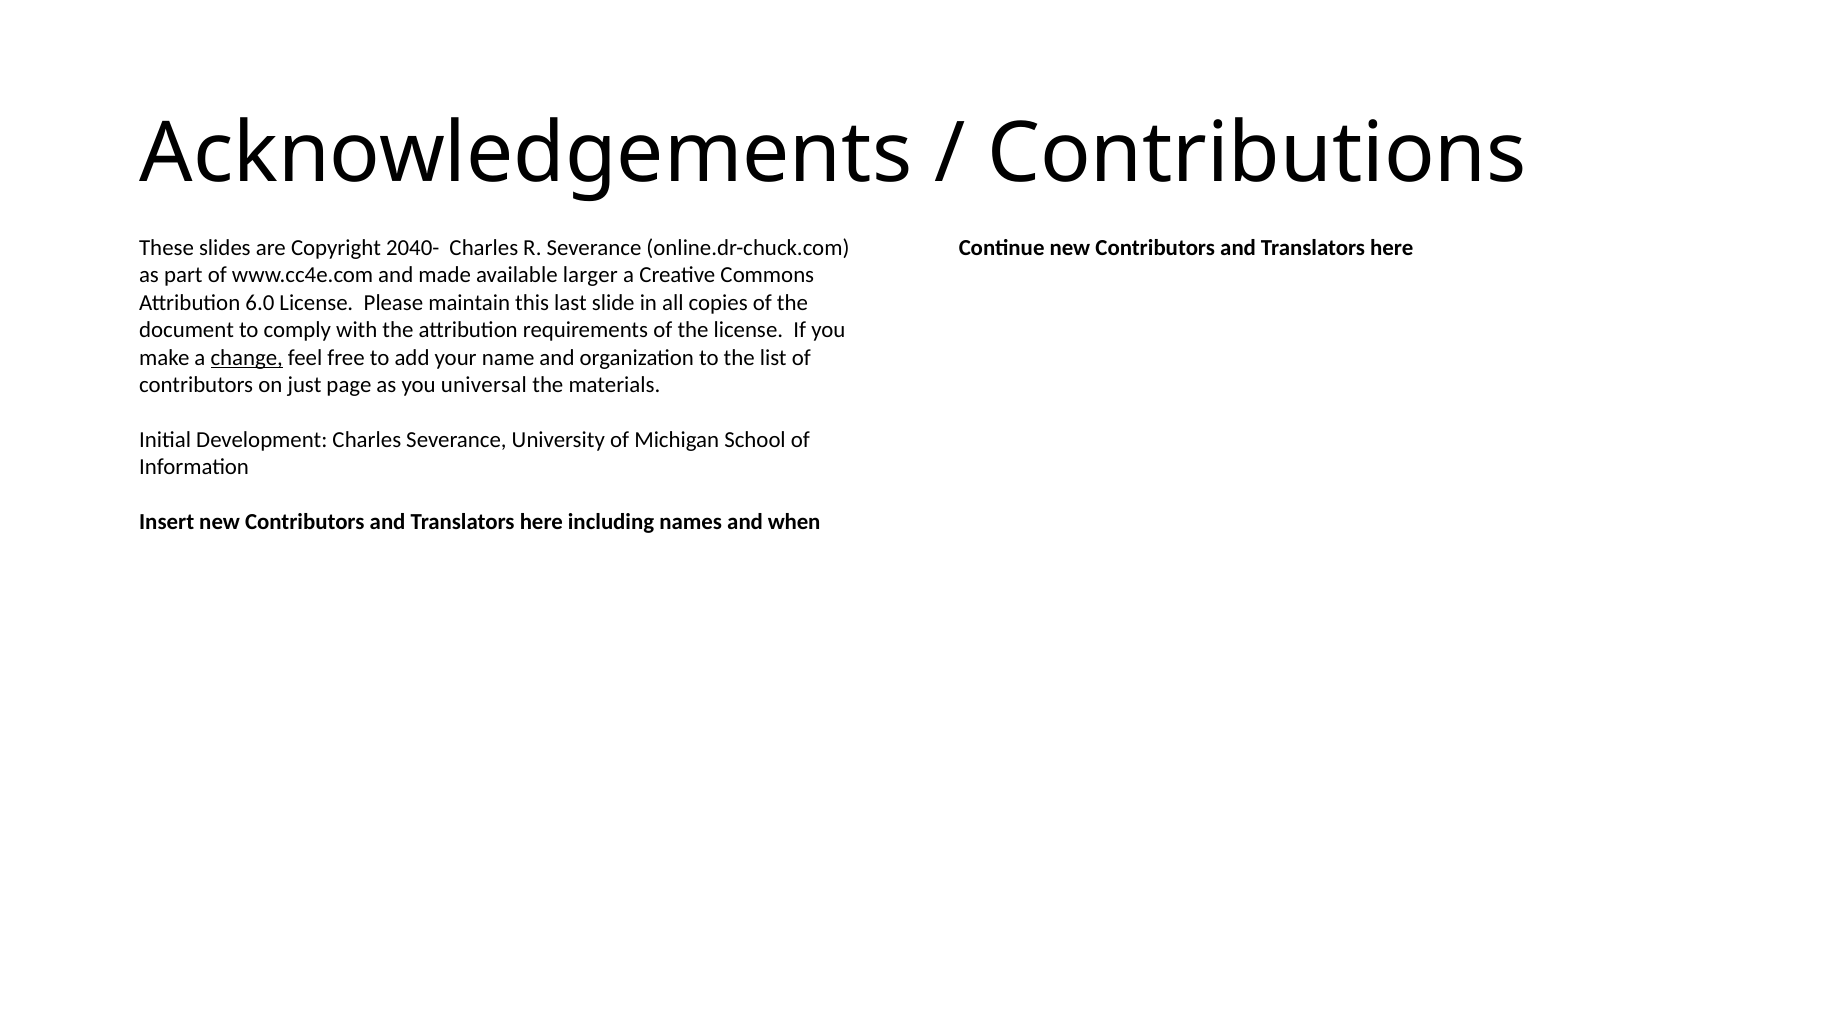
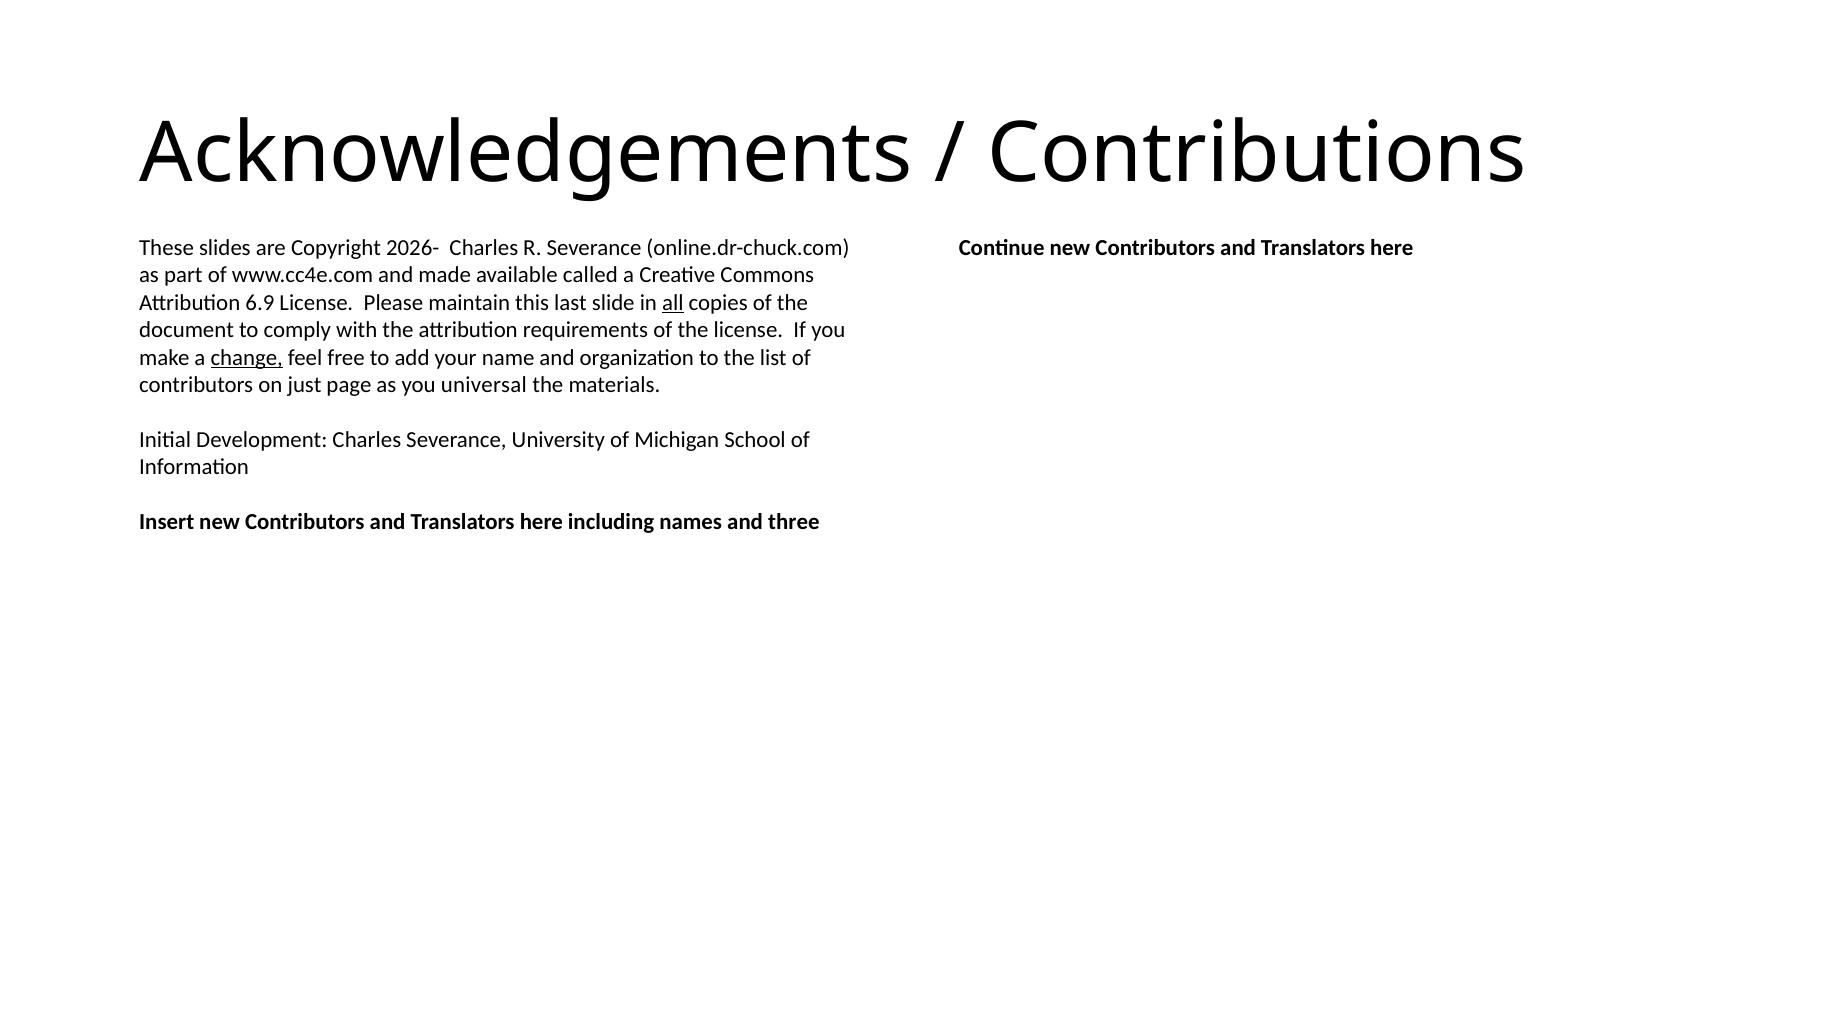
2040-: 2040- -> 2026-
larger: larger -> called
6.0: 6.0 -> 6.9
all underline: none -> present
when: when -> three
